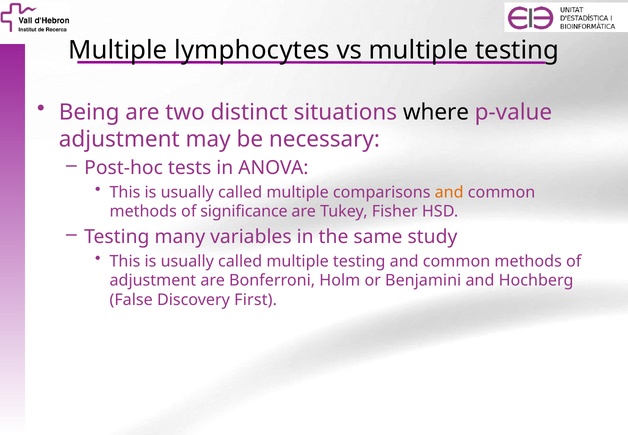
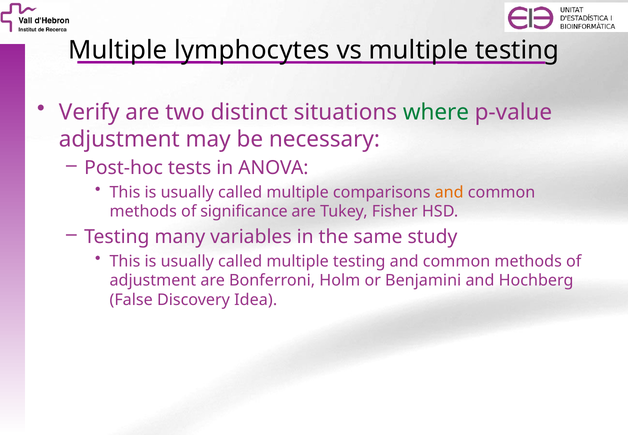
Being: Being -> Verify
where colour: black -> green
First: First -> Idea
